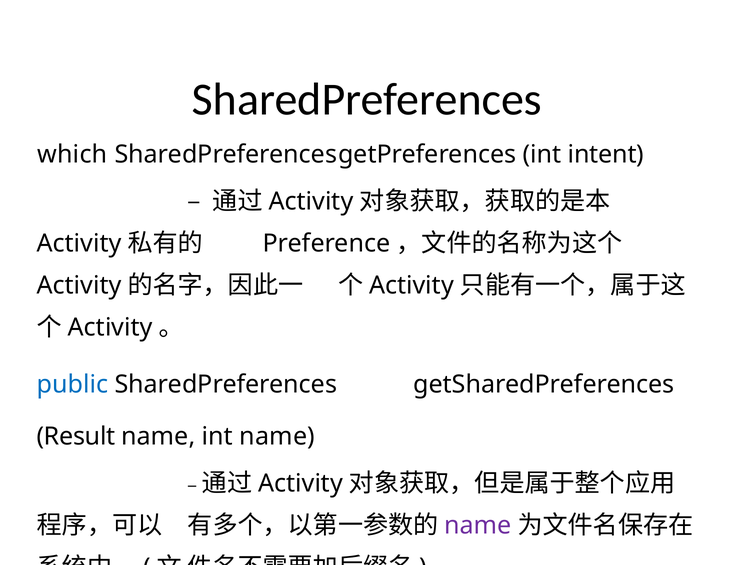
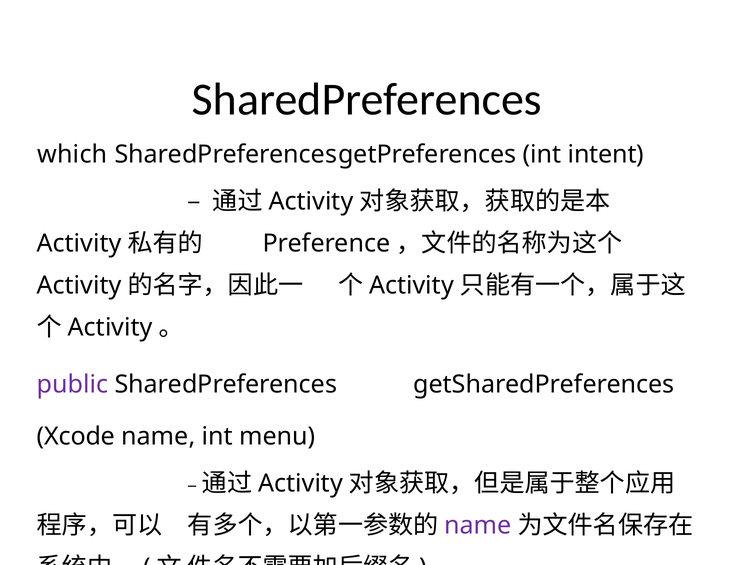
public colour: blue -> purple
Result: Result -> Xcode
int name: name -> menu
